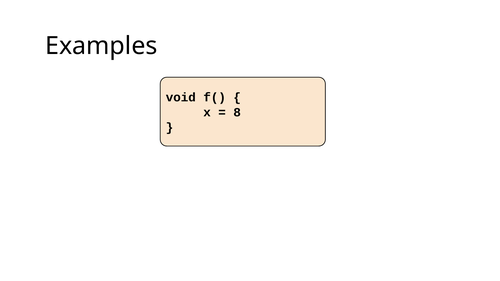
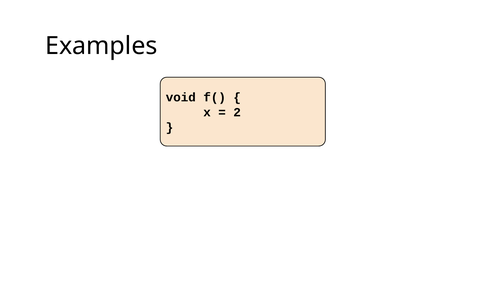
8: 8 -> 2
